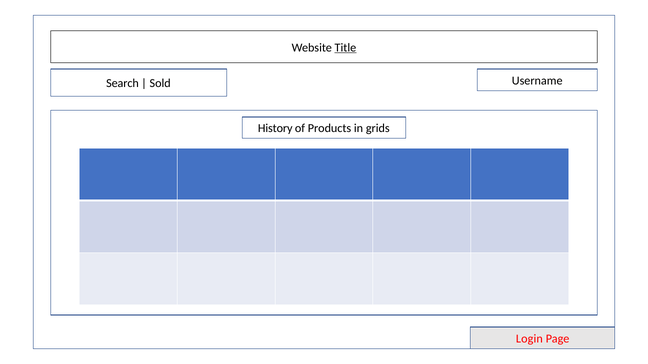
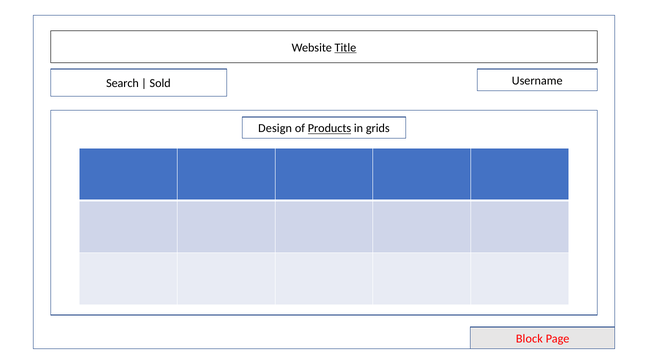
History: History -> Design
Products underline: none -> present
Login: Login -> Block
